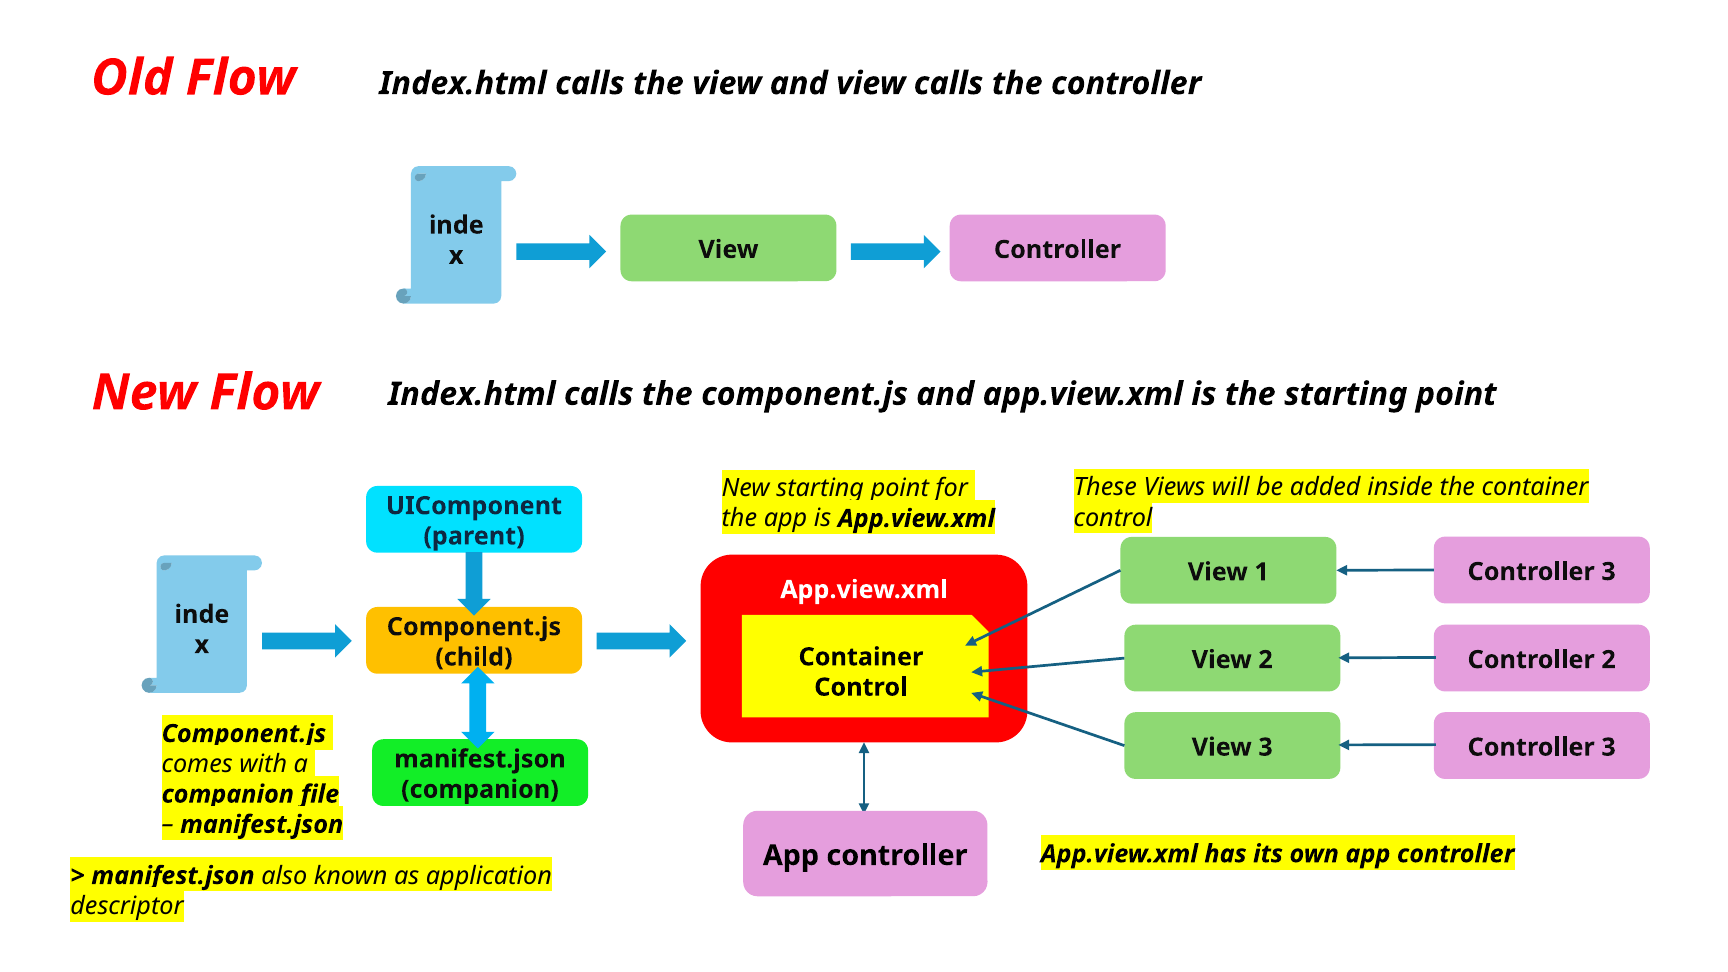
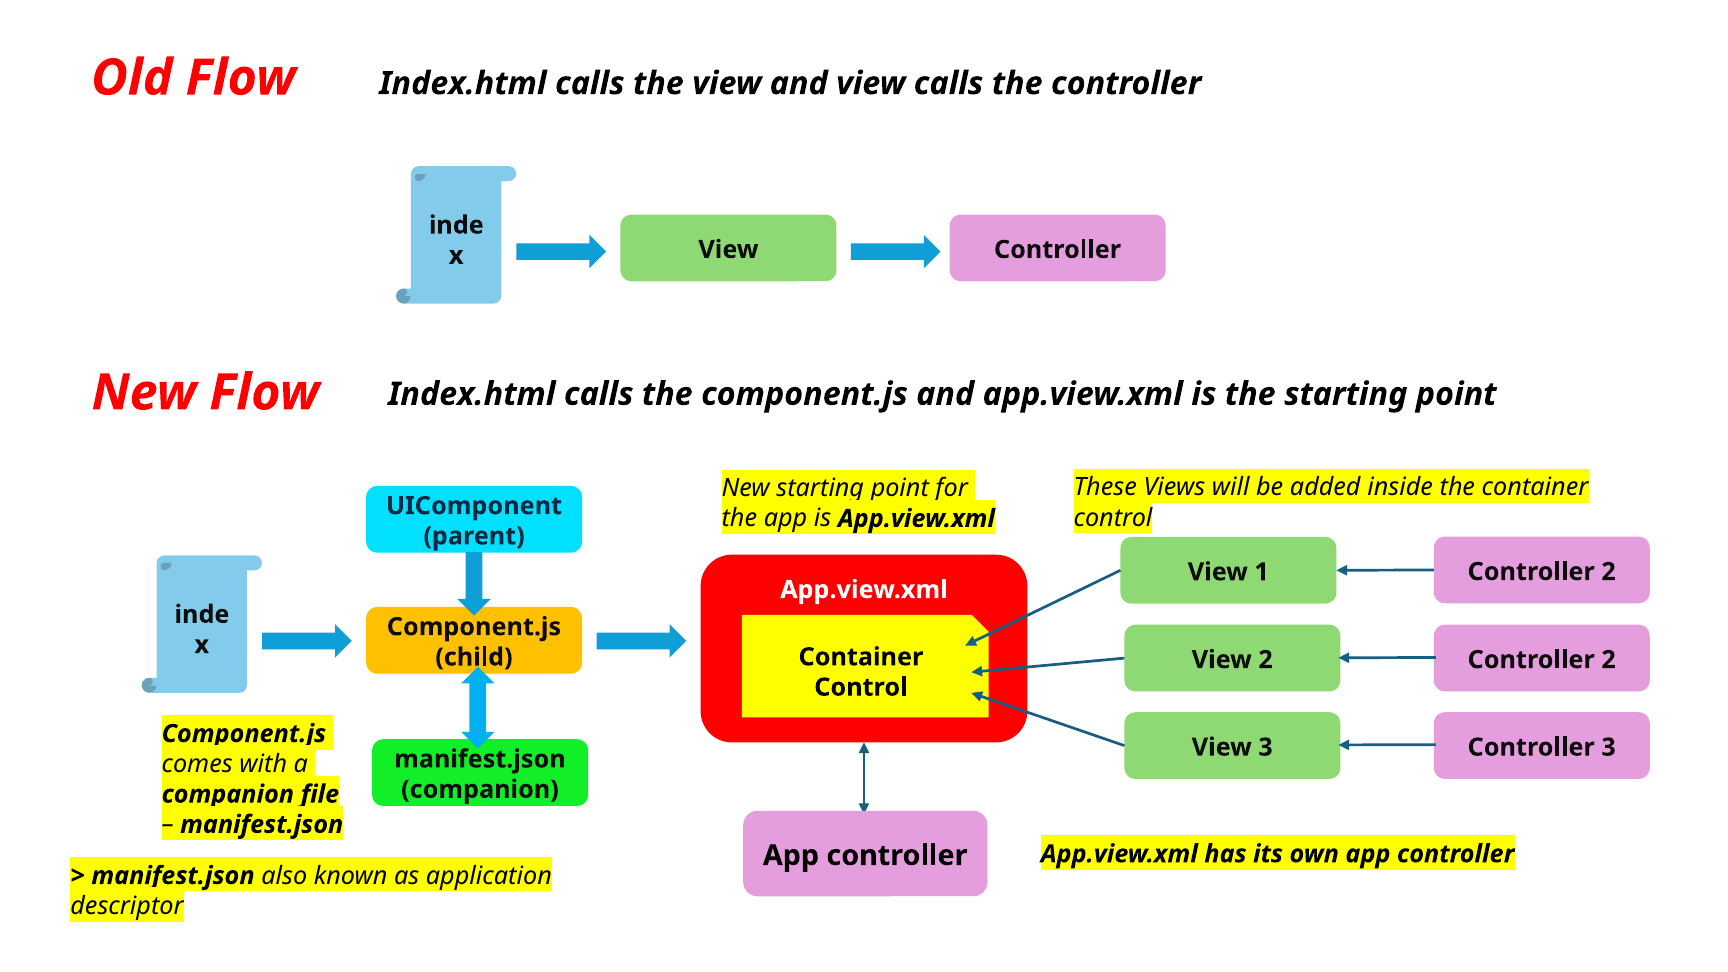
3 at (1609, 572): 3 -> 2
